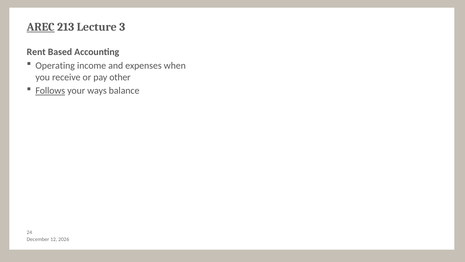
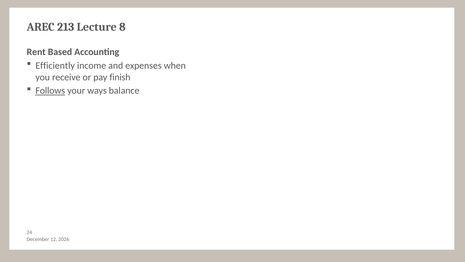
AREC underline: present -> none
3: 3 -> 8
Operating: Operating -> Efficiently
other: other -> finish
